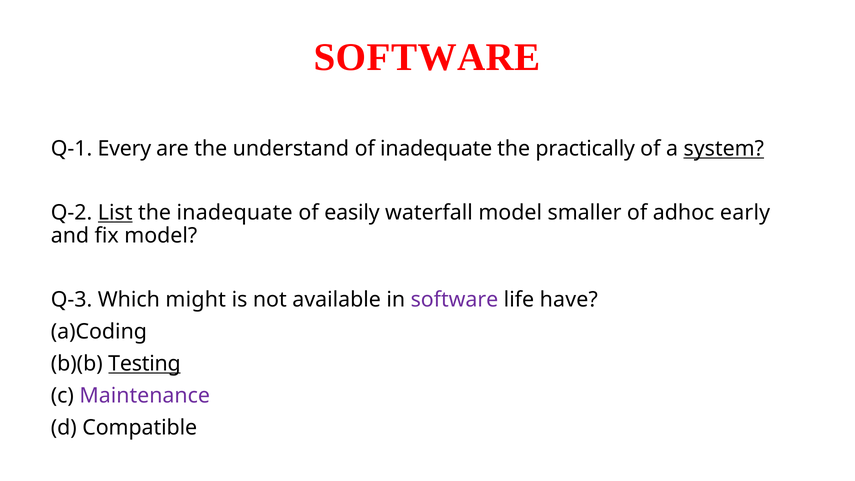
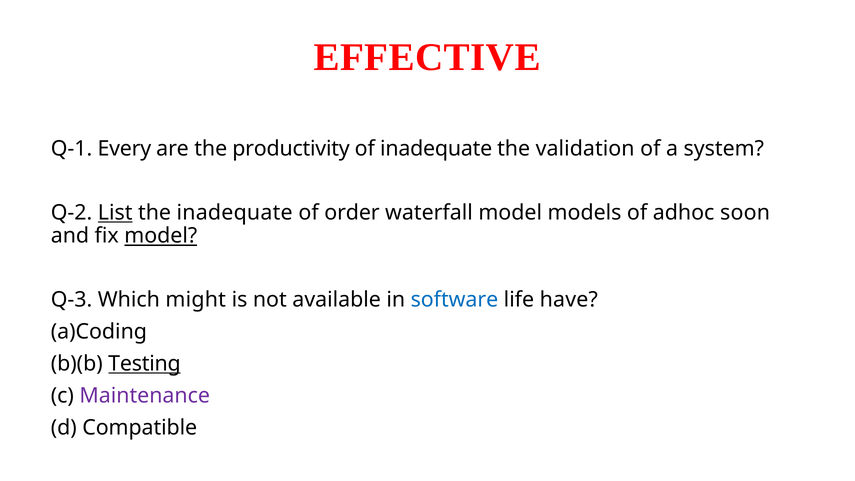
SOFTWARE at (427, 57): SOFTWARE -> EFFECTIVE
understand: understand -> productivity
practically: practically -> validation
system underline: present -> none
easily: easily -> order
smaller: smaller -> models
early: early -> soon
model at (161, 236) underline: none -> present
software at (454, 300) colour: purple -> blue
